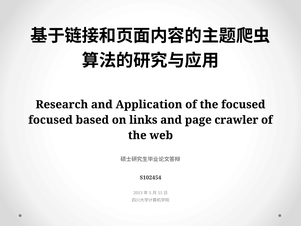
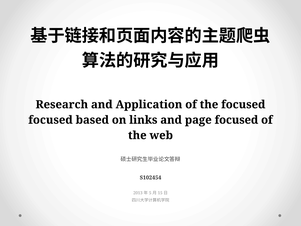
page crawler: crawler -> focused
